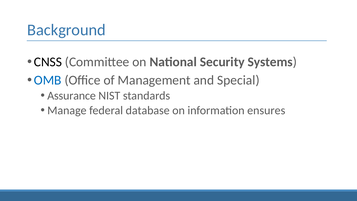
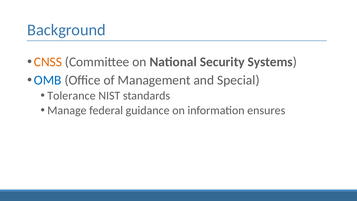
CNSS colour: black -> orange
Assurance: Assurance -> Tolerance
database: database -> guidance
